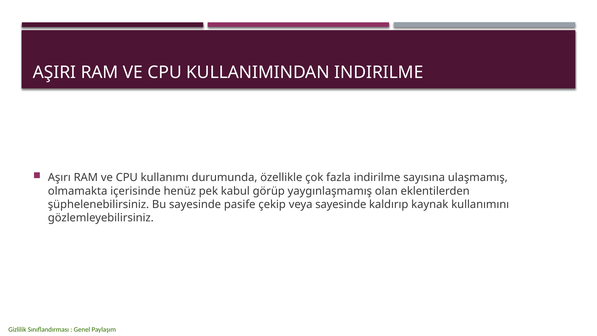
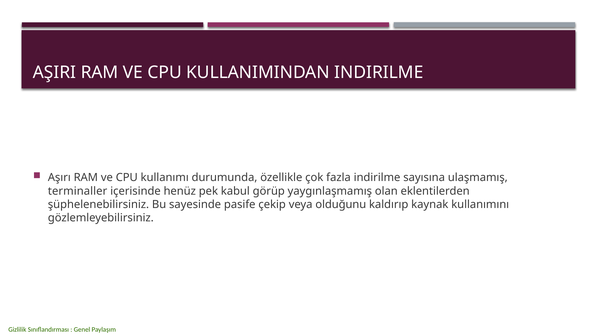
olmamakta: olmamakta -> terminaller
veya sayesinde: sayesinde -> olduğunu
